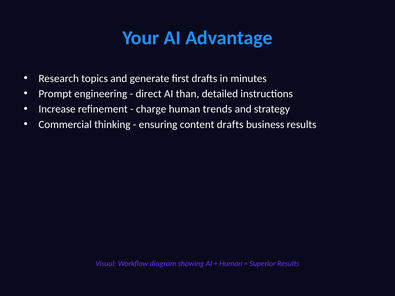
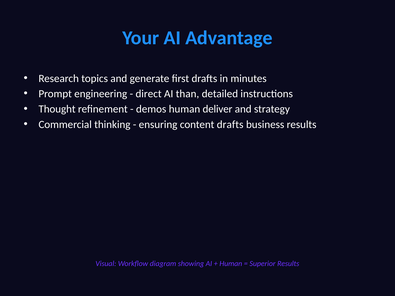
Increase: Increase -> Thought
charge: charge -> demos
trends: trends -> deliver
